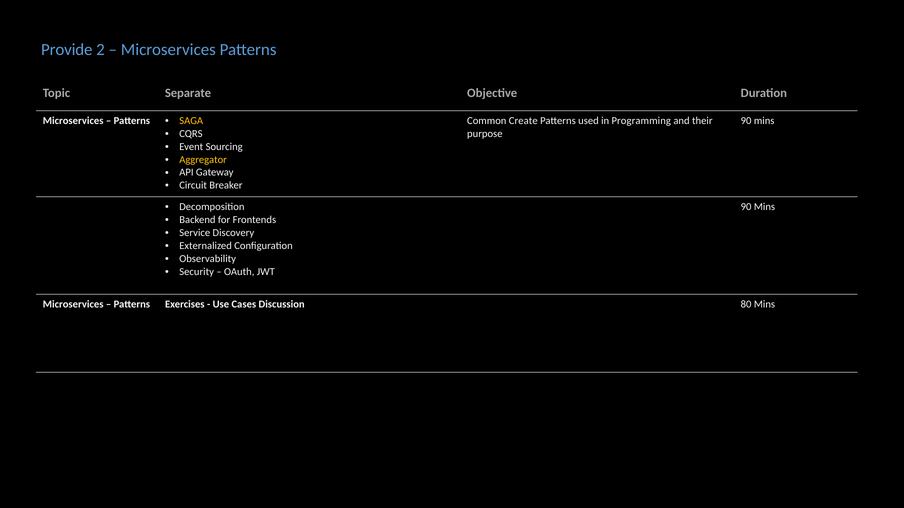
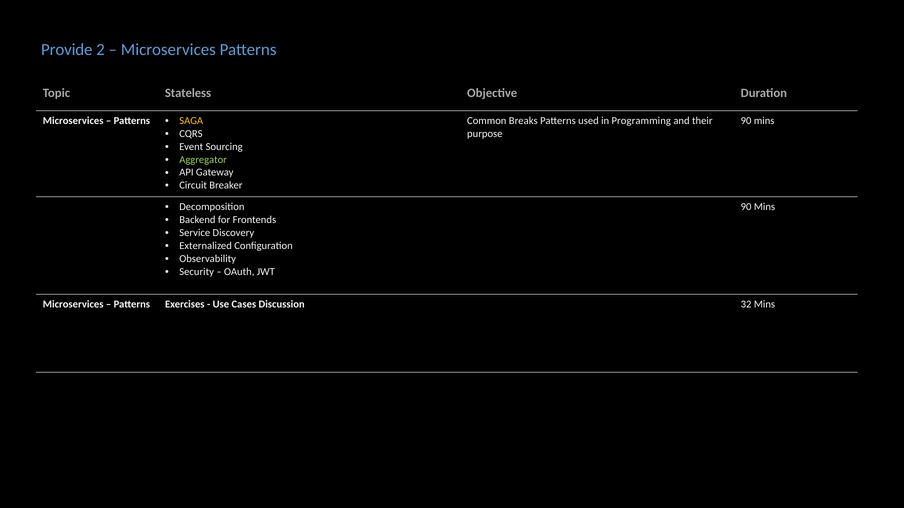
Separate: Separate -> Stateless
Create: Create -> Breaks
Aggregator colour: yellow -> light green
80: 80 -> 32
